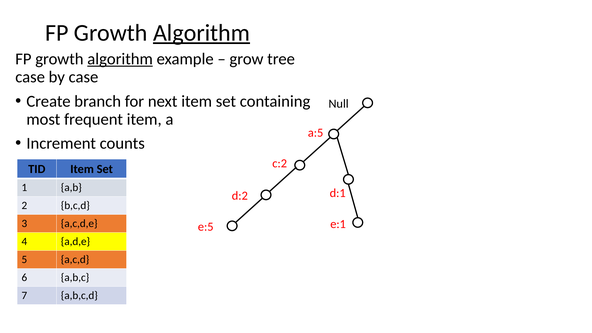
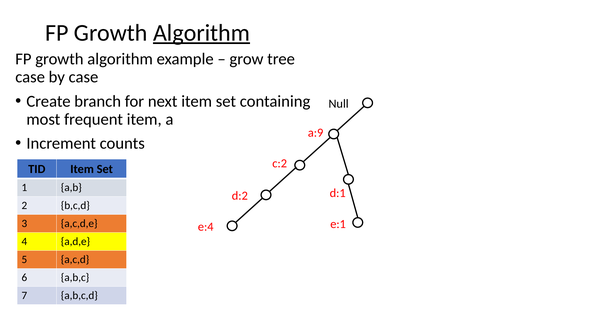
algorithm at (120, 59) underline: present -> none
a:5: a:5 -> a:9
e:5: e:5 -> e:4
